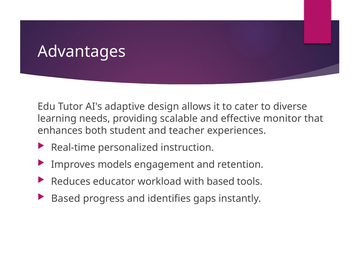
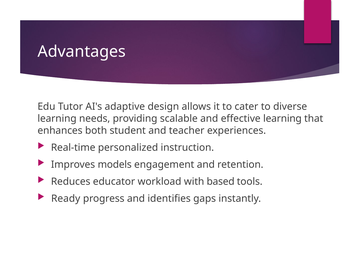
effective monitor: monitor -> learning
Based at (66, 198): Based -> Ready
